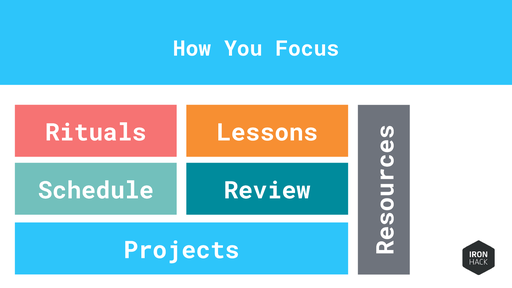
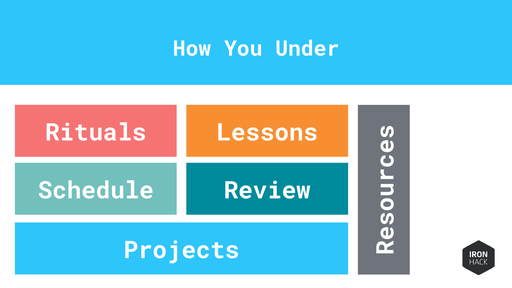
Focus: Focus -> Under
